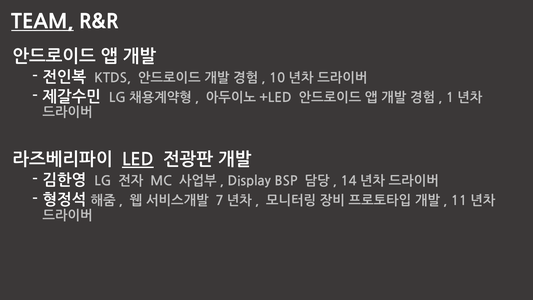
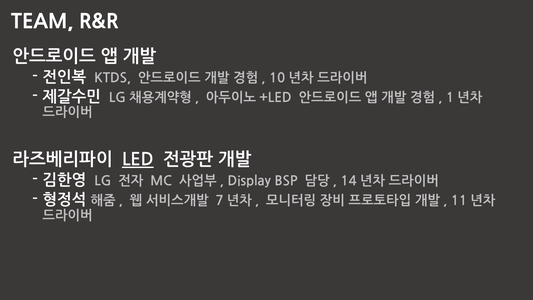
TEAM underline: present -> none
